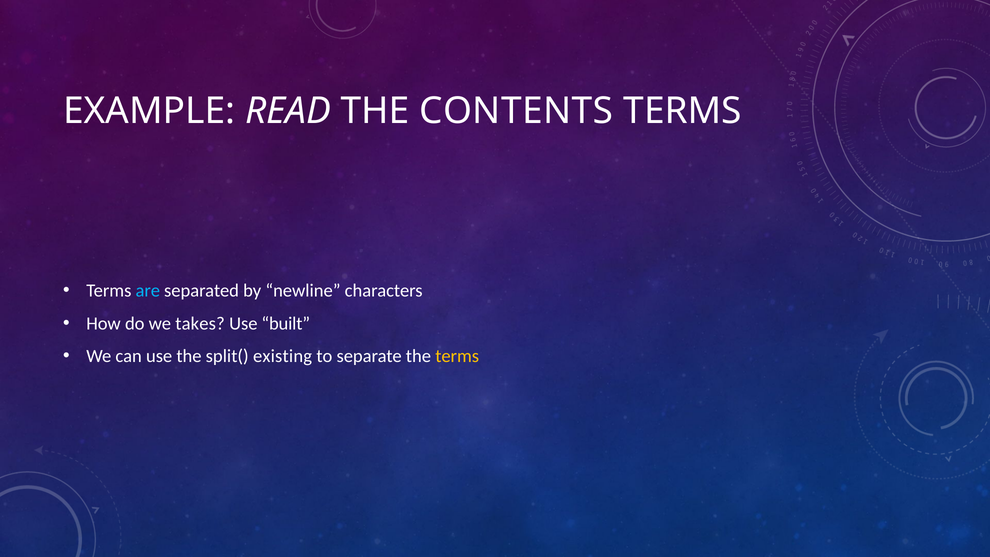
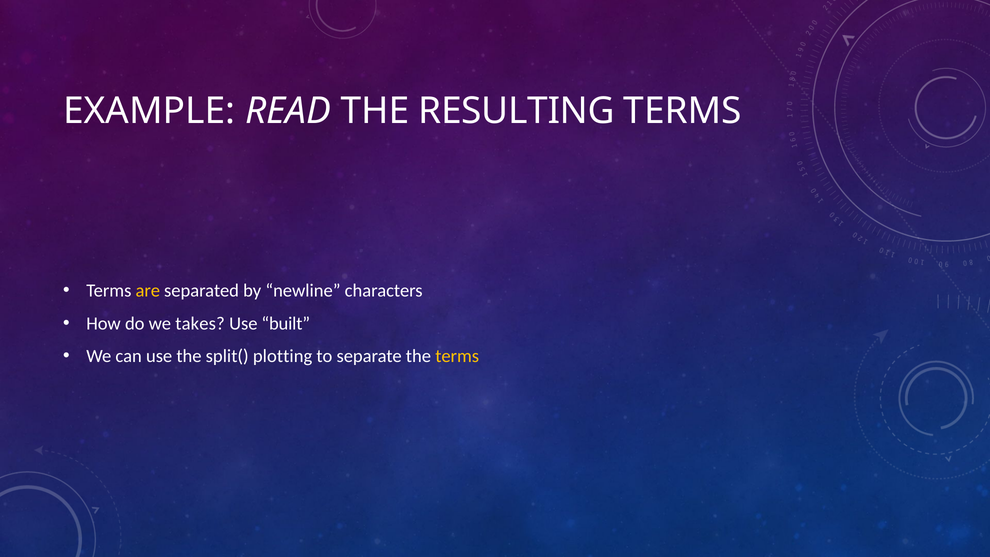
CONTENTS: CONTENTS -> RESULTING
are colour: light blue -> yellow
existing: existing -> plotting
